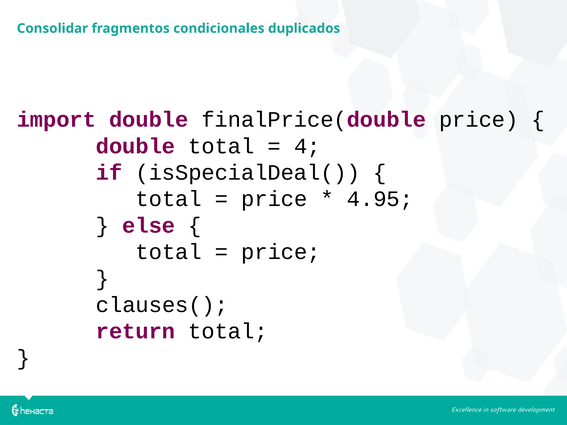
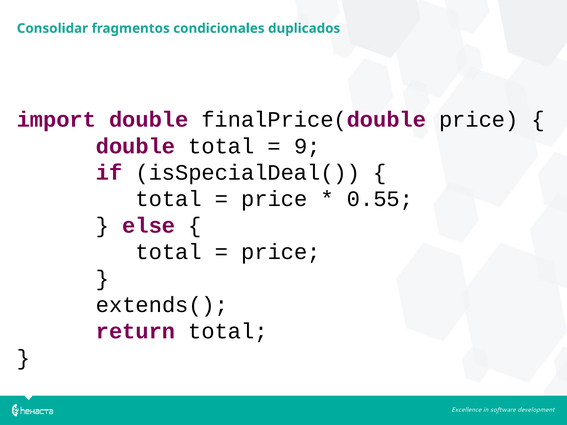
4: 4 -> 9
4.95: 4.95 -> 0.55
clauses(: clauses( -> extends(
